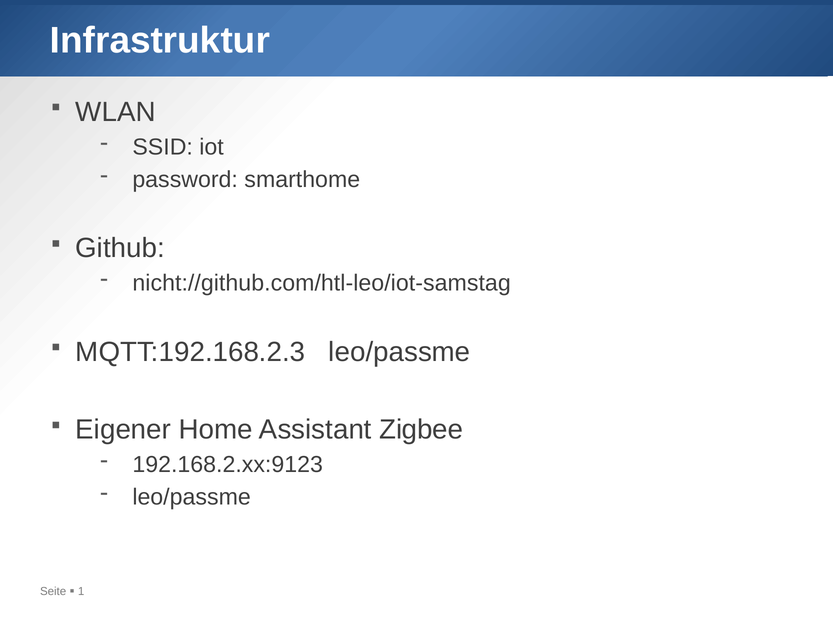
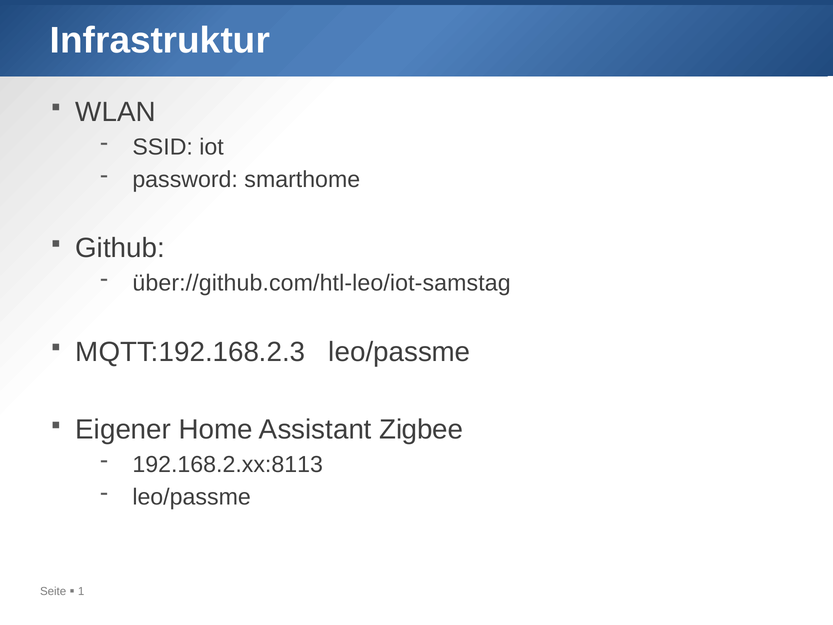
nicht://github.com/htl-leo/iot-samstag: nicht://github.com/htl-leo/iot-samstag -> über://github.com/htl-leo/iot-samstag
192.168.2.xx:9123: 192.168.2.xx:9123 -> 192.168.2.xx:8113
